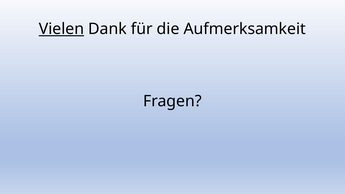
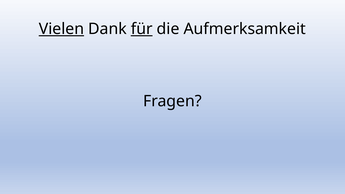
für underline: none -> present
